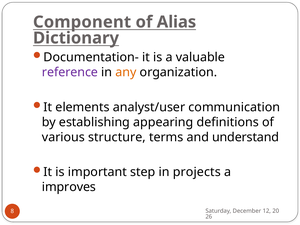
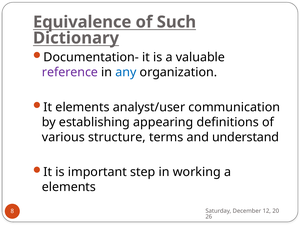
Component: Component -> Equivalence
Alias: Alias -> Such
any colour: orange -> blue
projects: projects -> working
improves at (69, 187): improves -> elements
